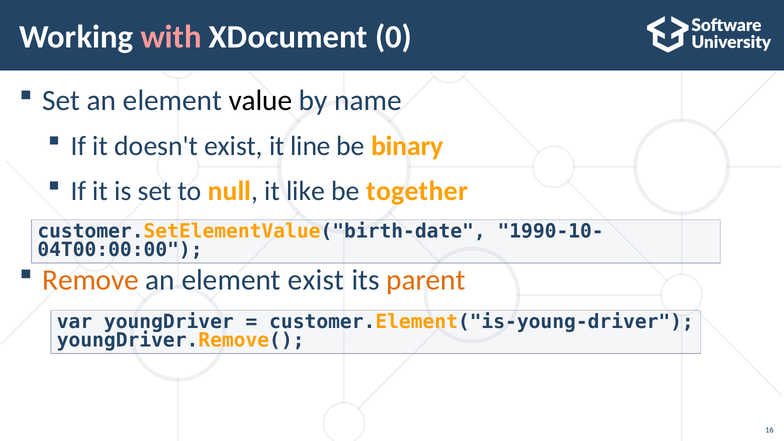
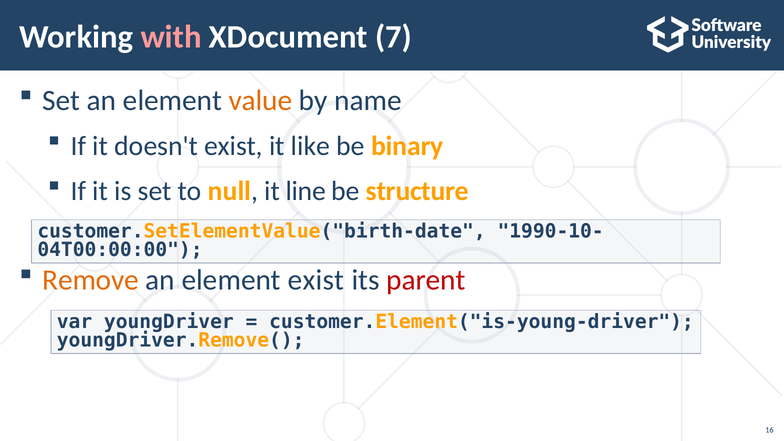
0: 0 -> 7
value colour: black -> orange
line: line -> like
like: like -> line
together: together -> structure
parent colour: orange -> red
